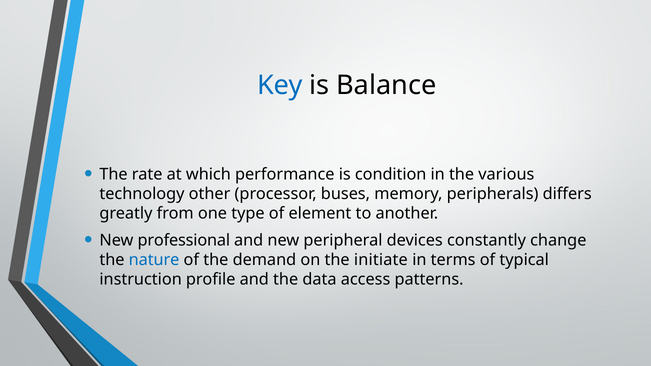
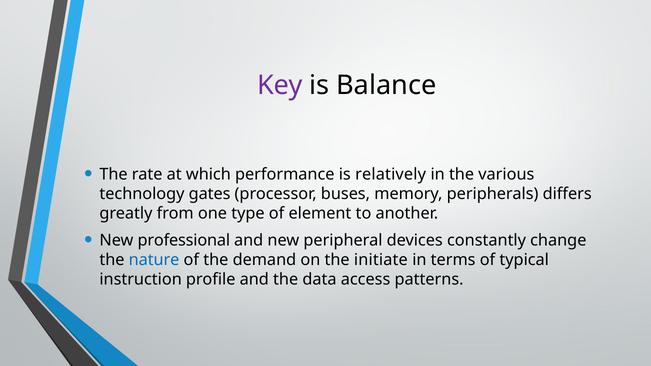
Key colour: blue -> purple
condition: condition -> relatively
other: other -> gates
